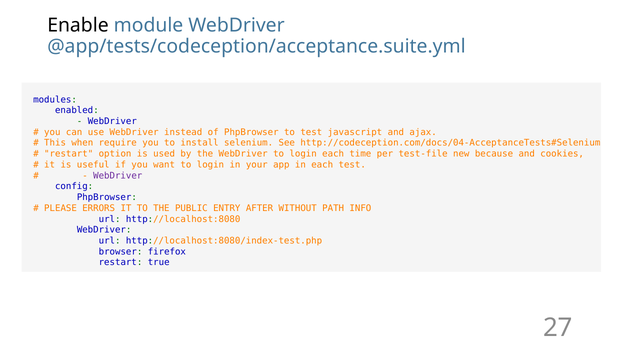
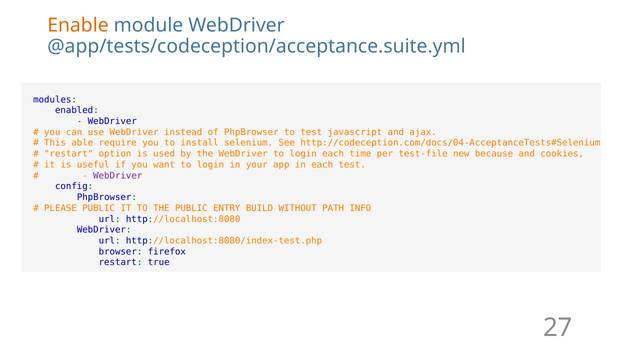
Enable colour: black -> orange
when: when -> able
PLEASE ERRORS: ERRORS -> PUBLIC
AFTER: AFTER -> BUILD
